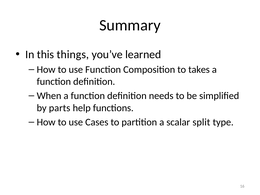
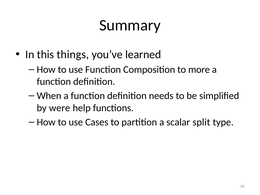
takes: takes -> more
parts: parts -> were
